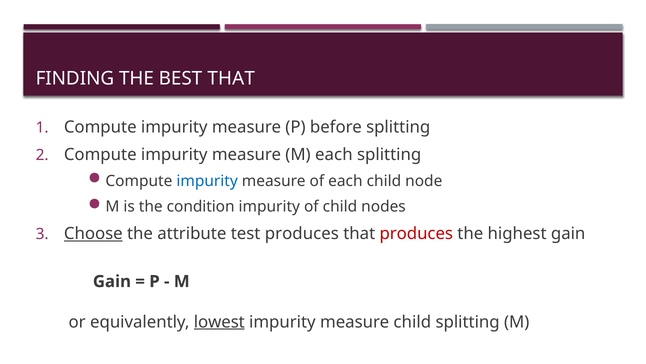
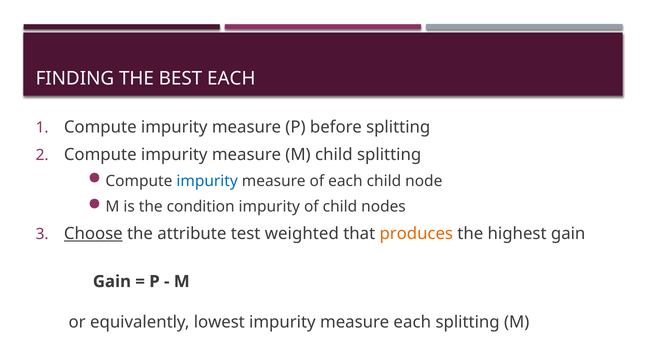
BEST THAT: THAT -> EACH
M each: each -> child
test produces: produces -> weighted
produces at (416, 233) colour: red -> orange
lowest underline: present -> none
measure child: child -> each
